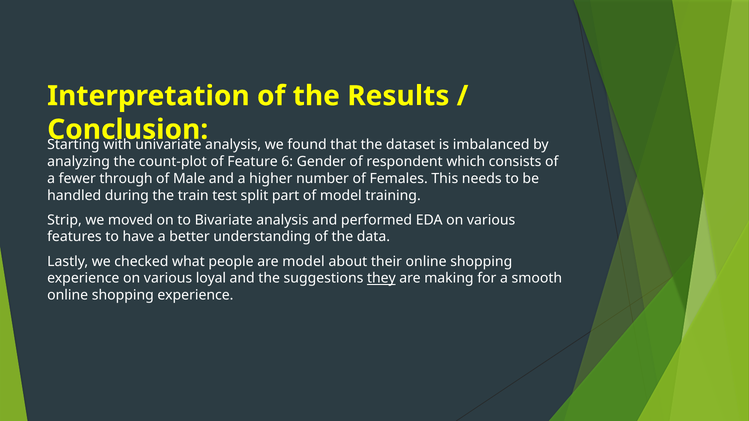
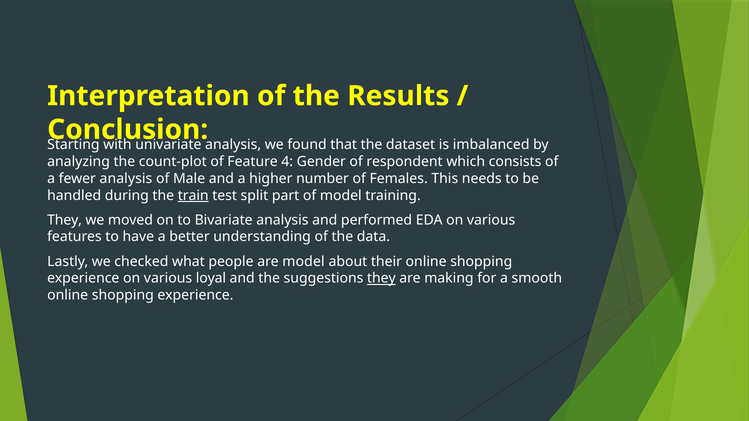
6: 6 -> 4
fewer through: through -> analysis
train underline: none -> present
Strip at (64, 220): Strip -> They
